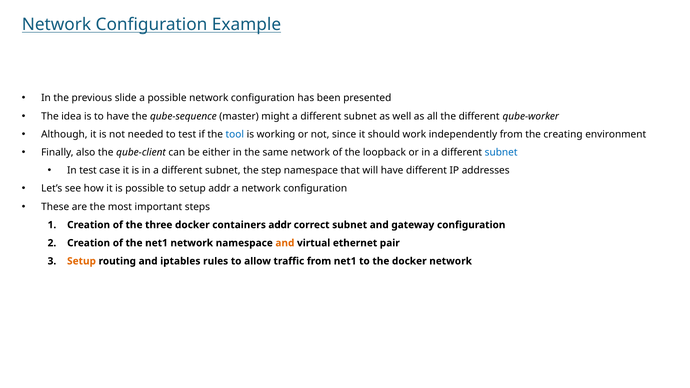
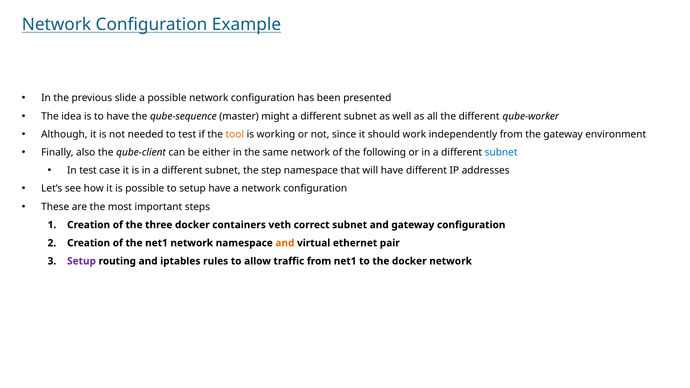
tool colour: blue -> orange
the creating: creating -> gateway
loopback: loopback -> following
setup addr: addr -> have
containers addr: addr -> veth
Setup at (81, 261) colour: orange -> purple
